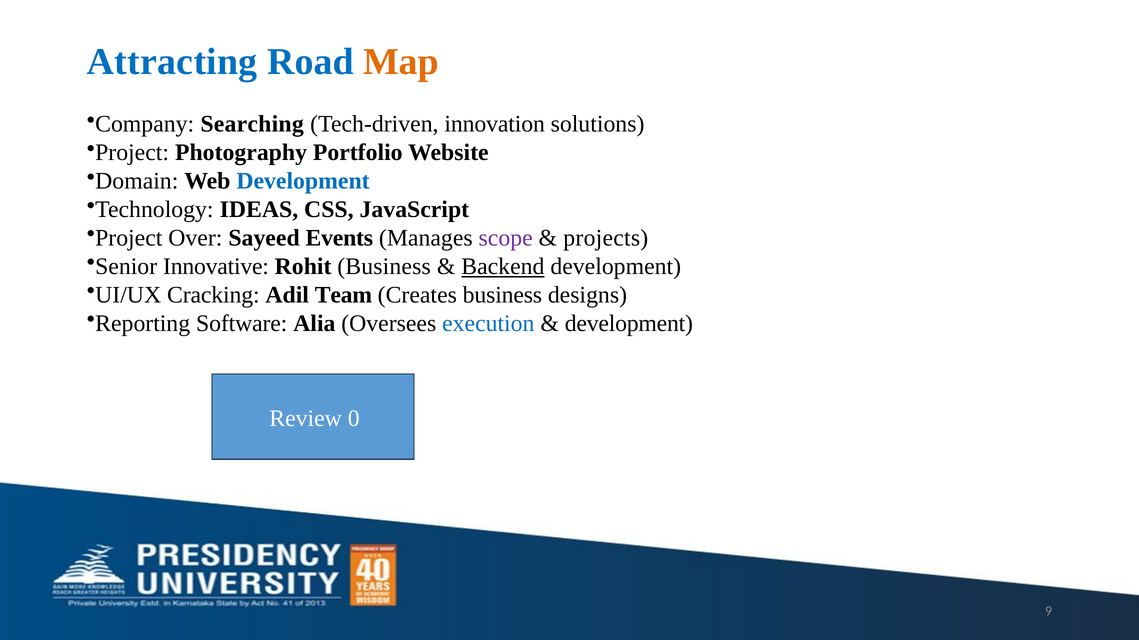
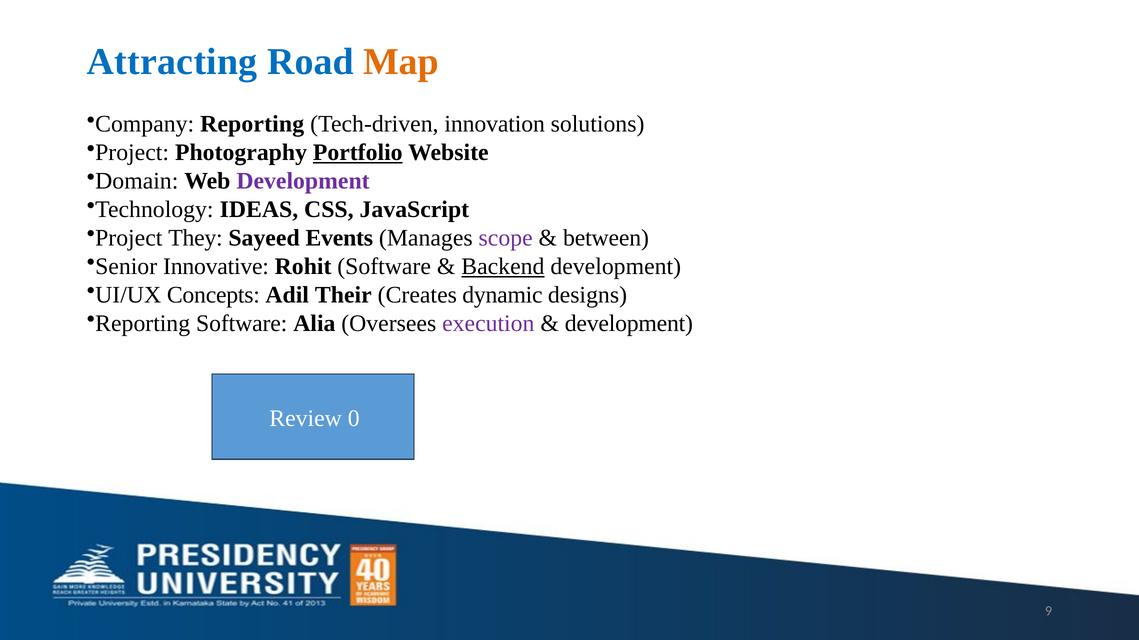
Company Searching: Searching -> Reporting
Portfolio underline: none -> present
Development at (303, 181) colour: blue -> purple
Over: Over -> They
projects: projects -> between
Rohit Business: Business -> Software
Cracking: Cracking -> Concepts
Team: Team -> Their
Creates business: business -> dynamic
execution colour: blue -> purple
